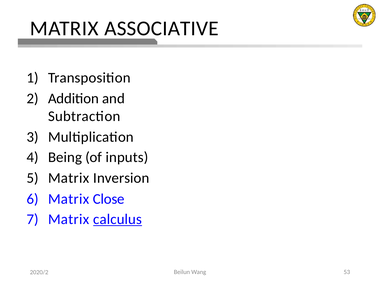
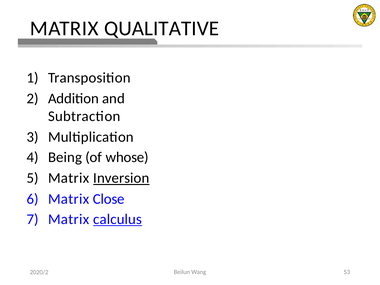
ASSOCIATIVE: ASSOCIATIVE -> QUALITATIVE
inputs: inputs -> whose
Inversion underline: none -> present
